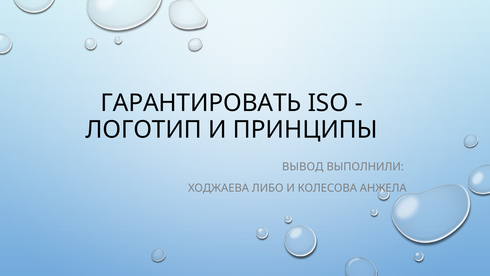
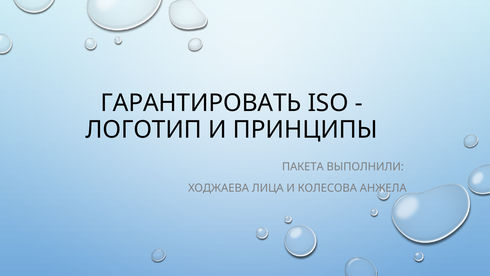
ВЫВОД: ВЫВОД -> ПАКЕТА
ЛИБО: ЛИБО -> ЛИЦА
